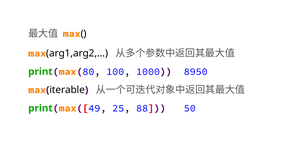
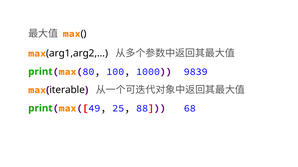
8950: 8950 -> 9839
50: 50 -> 68
